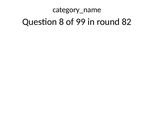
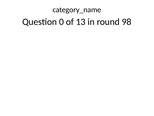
8: 8 -> 0
99: 99 -> 13
82: 82 -> 98
